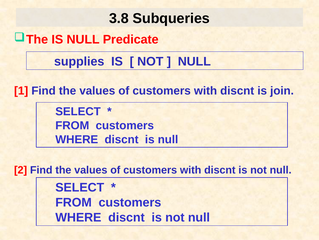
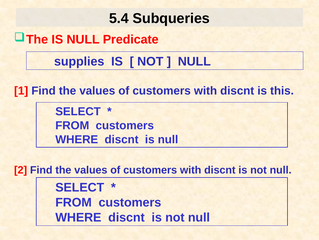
3.8: 3.8 -> 5.4
join: join -> this
